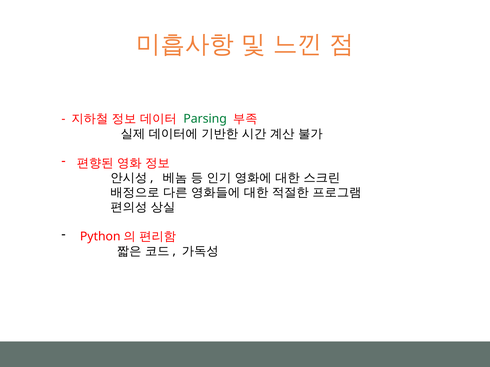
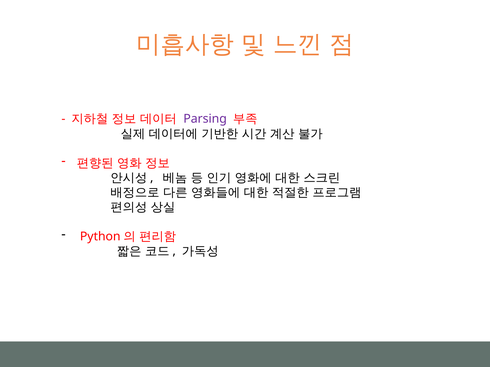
Parsing colour: green -> purple
